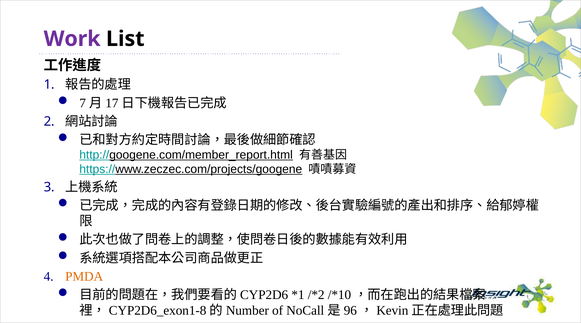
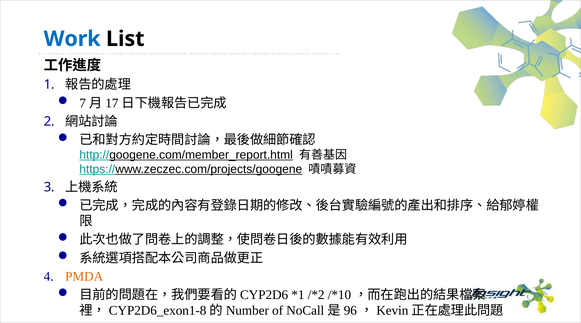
Work colour: purple -> blue
